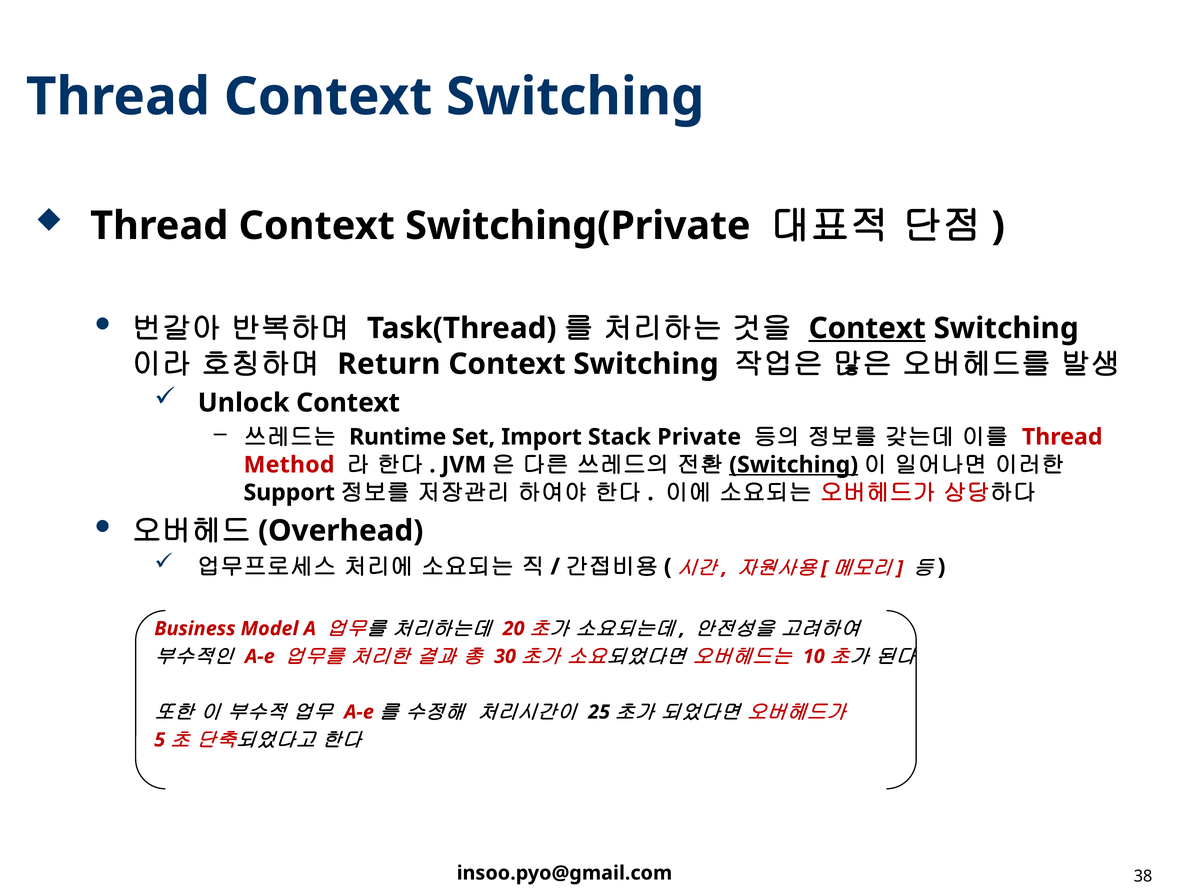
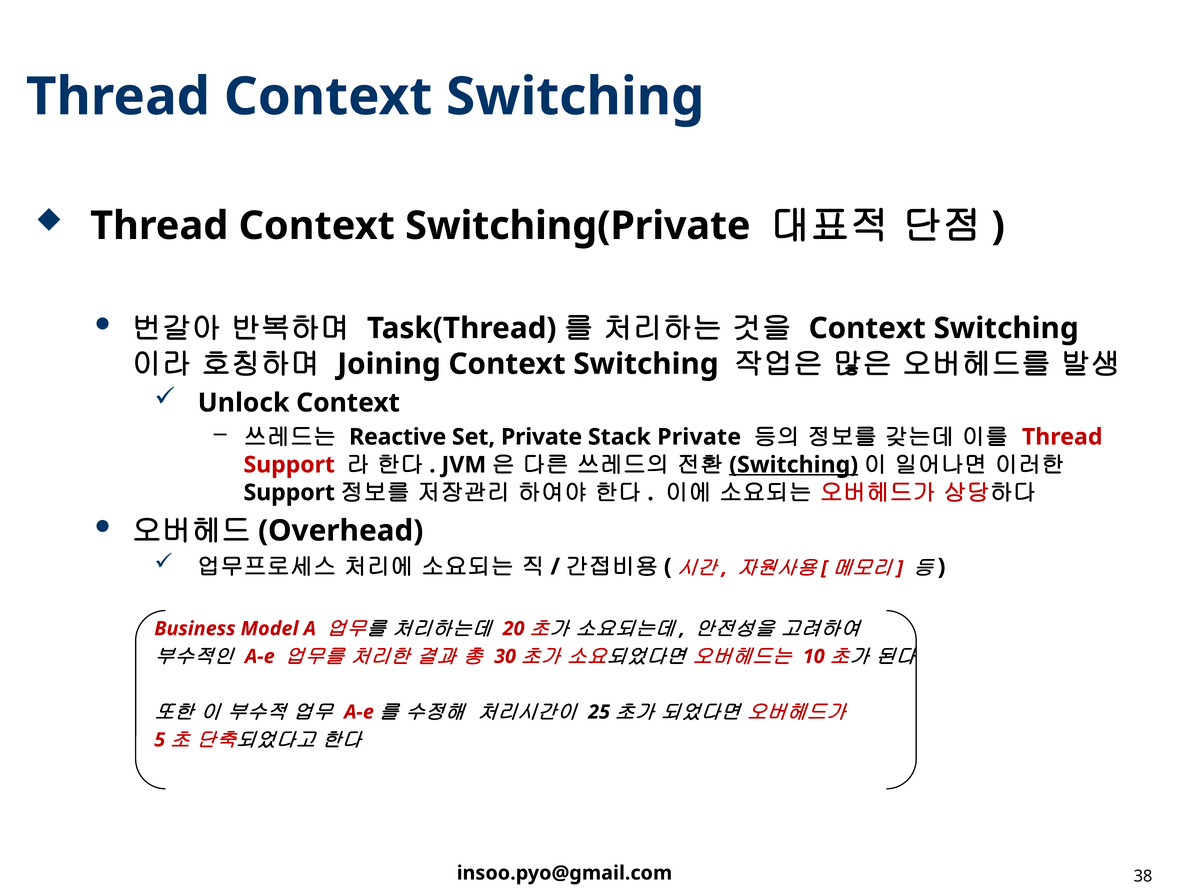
Context at (867, 328) underline: present -> none
Return: Return -> Joining
Runtime: Runtime -> Reactive
Set Import: Import -> Private
Method at (289, 465): Method -> Support
